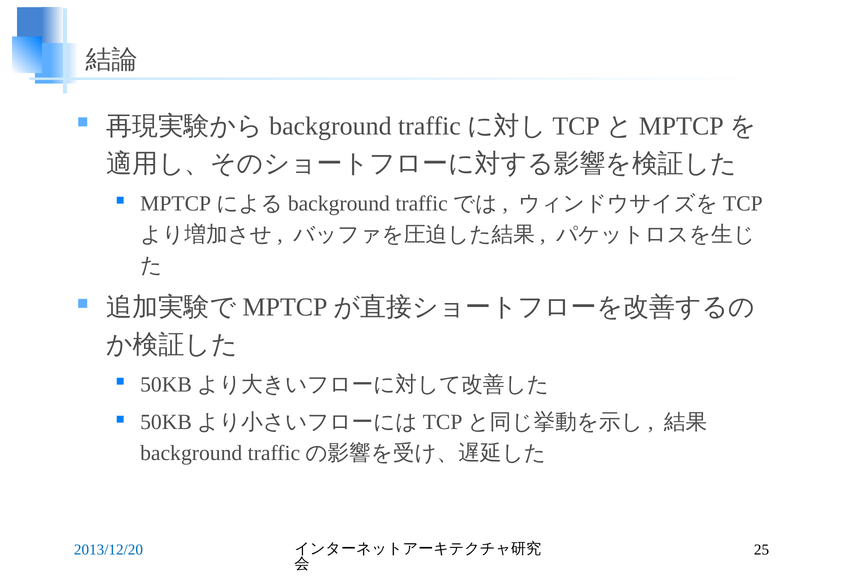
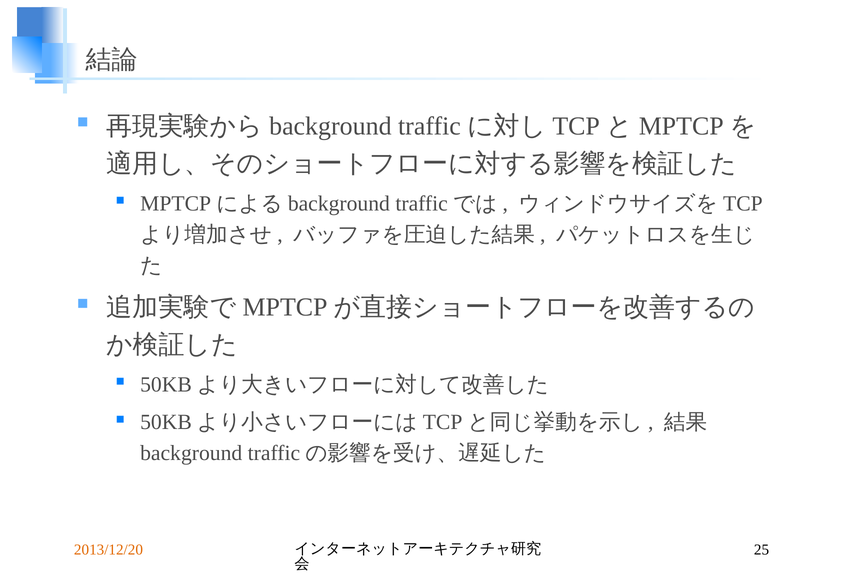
2013/12/20 colour: blue -> orange
